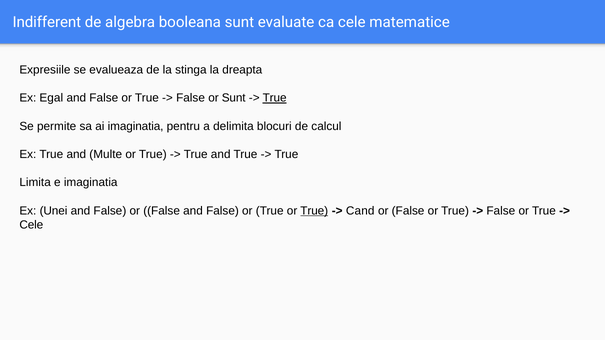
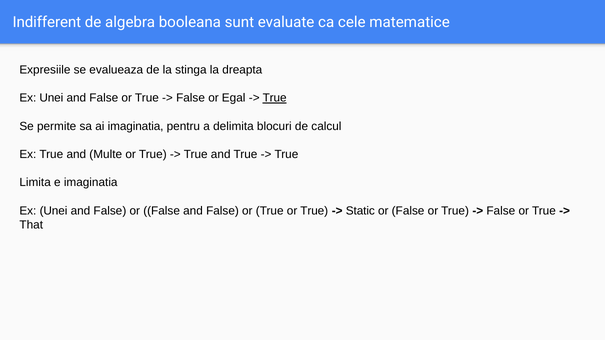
Egal at (51, 98): Egal -> Unei
or Sunt: Sunt -> Egal
True at (314, 211) underline: present -> none
Cand: Cand -> Static
Cele at (31, 225): Cele -> That
